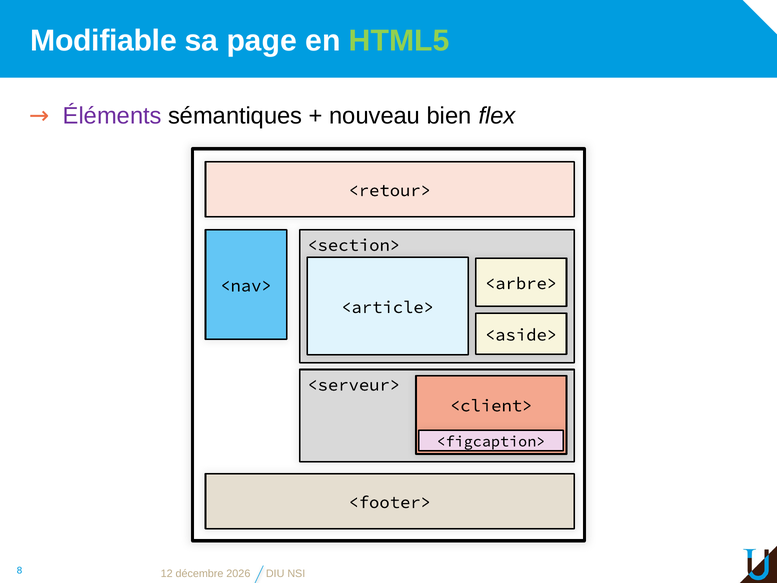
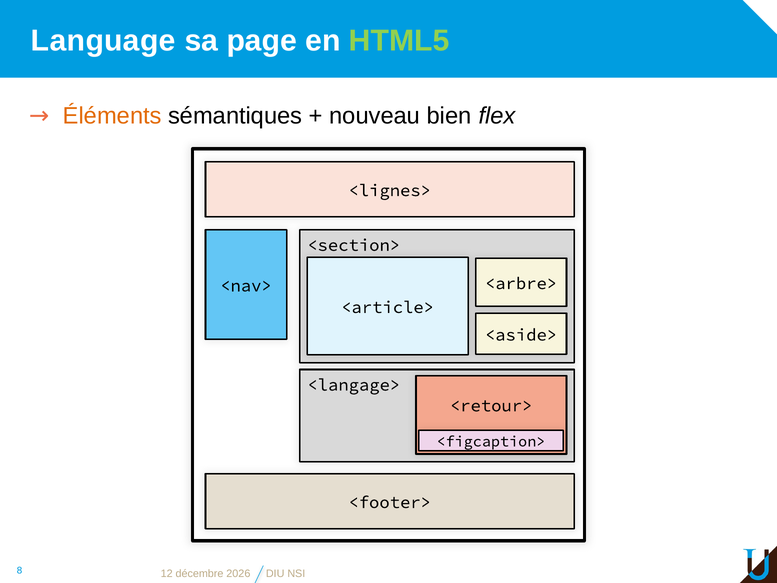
Modifiable: Modifiable -> Language
Éléments colour: purple -> orange
<retour>: <retour> -> <lignes>
<serveur>: <serveur> -> <langage>
<client>: <client> -> <retour>
